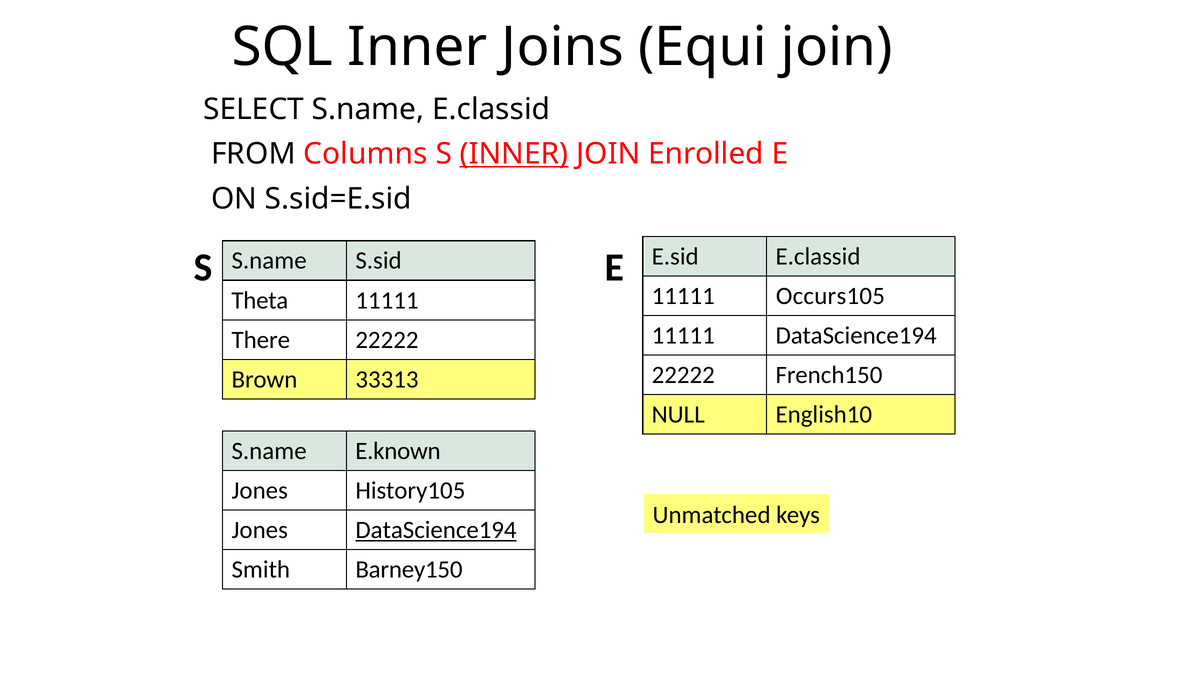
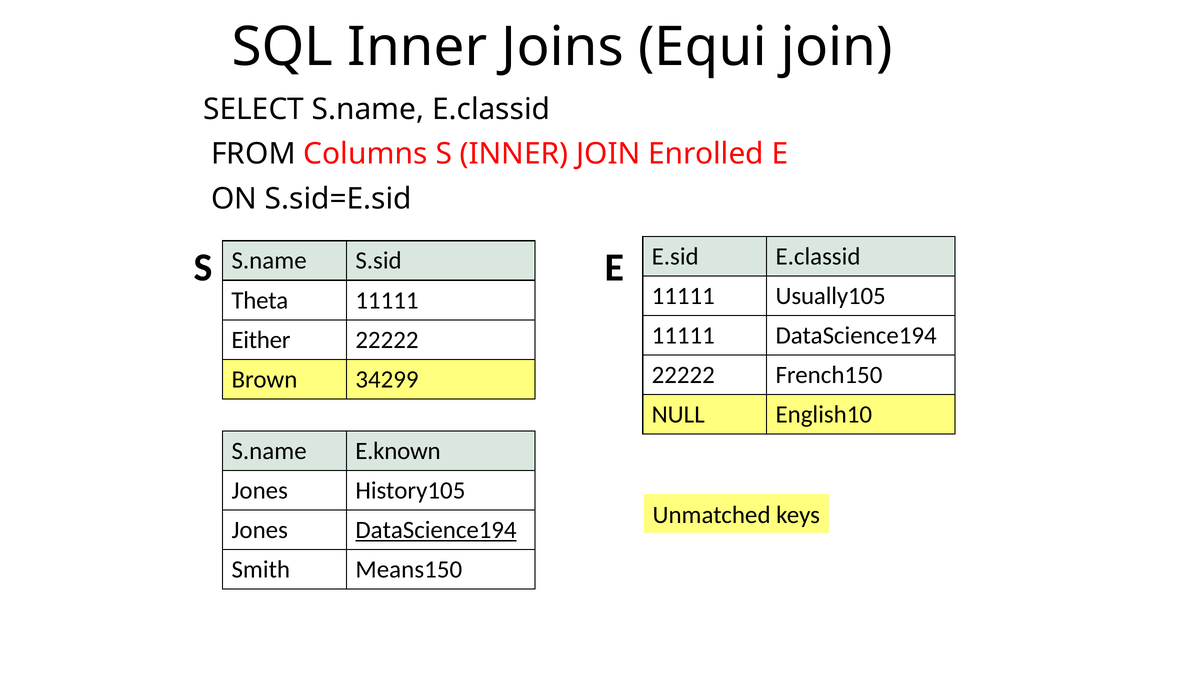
INNER at (514, 154) underline: present -> none
Occurs105: Occurs105 -> Usually105
There: There -> Either
33313: 33313 -> 34299
Barney150: Barney150 -> Means150
